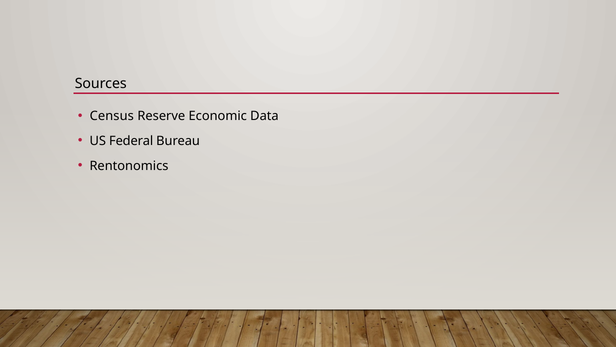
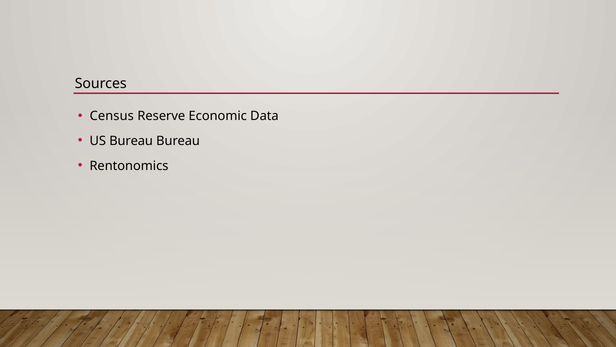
US Federal: Federal -> Bureau
